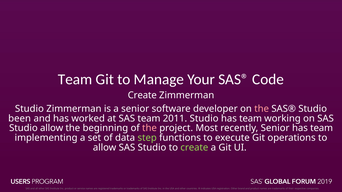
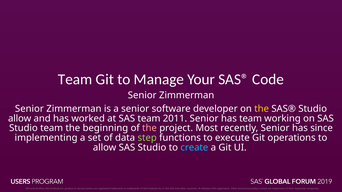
Create at (142, 95): Create -> Senior
Studio at (29, 109): Studio -> Senior
the at (262, 109) colour: pink -> yellow
been at (20, 119): been -> allow
2011 Studio: Studio -> Senior
Studio allow: allow -> team
team at (322, 128): team -> since
create at (194, 148) colour: light green -> light blue
